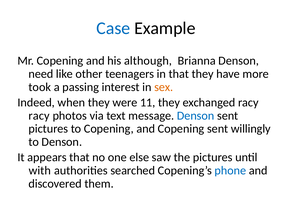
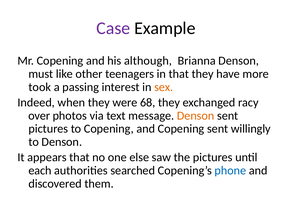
Case colour: blue -> purple
need: need -> must
11: 11 -> 68
racy at (39, 116): racy -> over
Denson at (196, 116) colour: blue -> orange
with: with -> each
